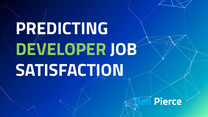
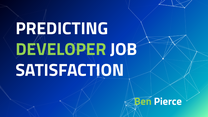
Ben colour: light blue -> light green
